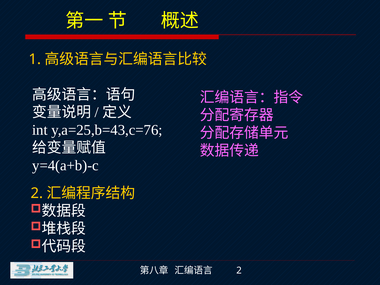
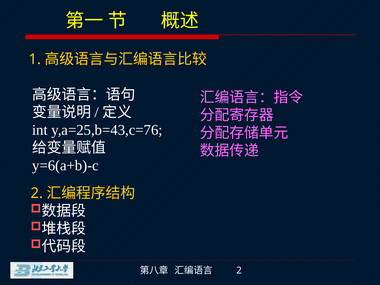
y=4(a+b)-c: y=4(a+b)-c -> y=6(a+b)-c
